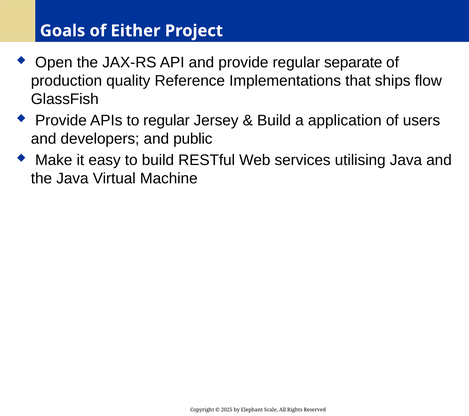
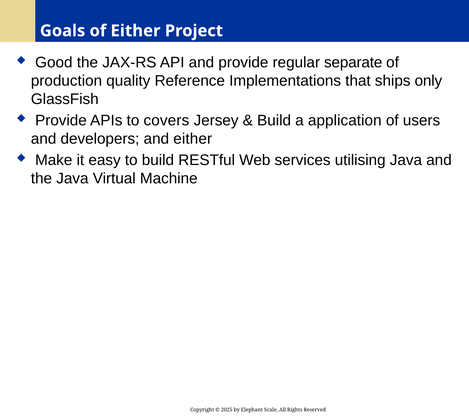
Open: Open -> Good
flow: flow -> only
to regular: regular -> covers
and public: public -> either
